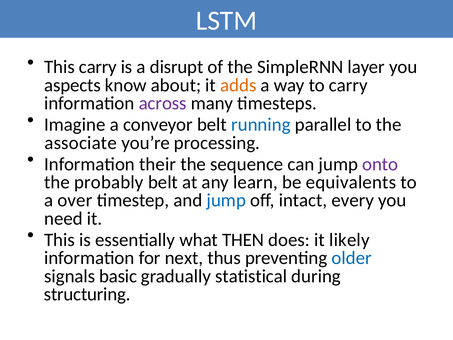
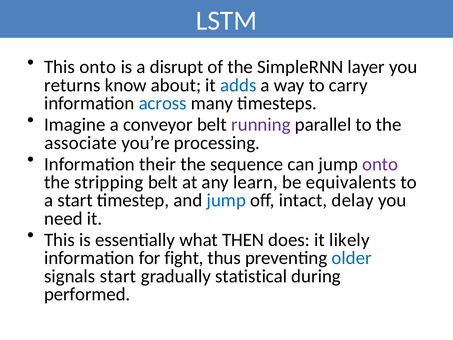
This carry: carry -> onto
aspects: aspects -> returns
adds colour: orange -> blue
across colour: purple -> blue
running colour: blue -> purple
probably: probably -> stripping
a over: over -> start
every: every -> delay
next: next -> fight
signals basic: basic -> start
structuring: structuring -> performed
